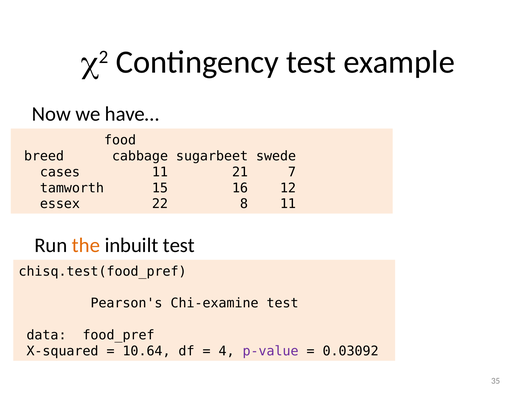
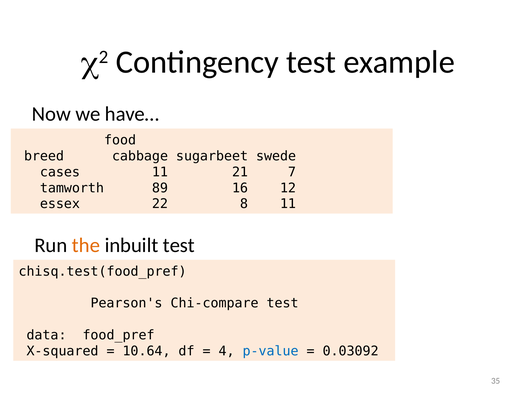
15: 15 -> 89
Chi-examine: Chi-examine -> Chi-compare
p-value colour: purple -> blue
